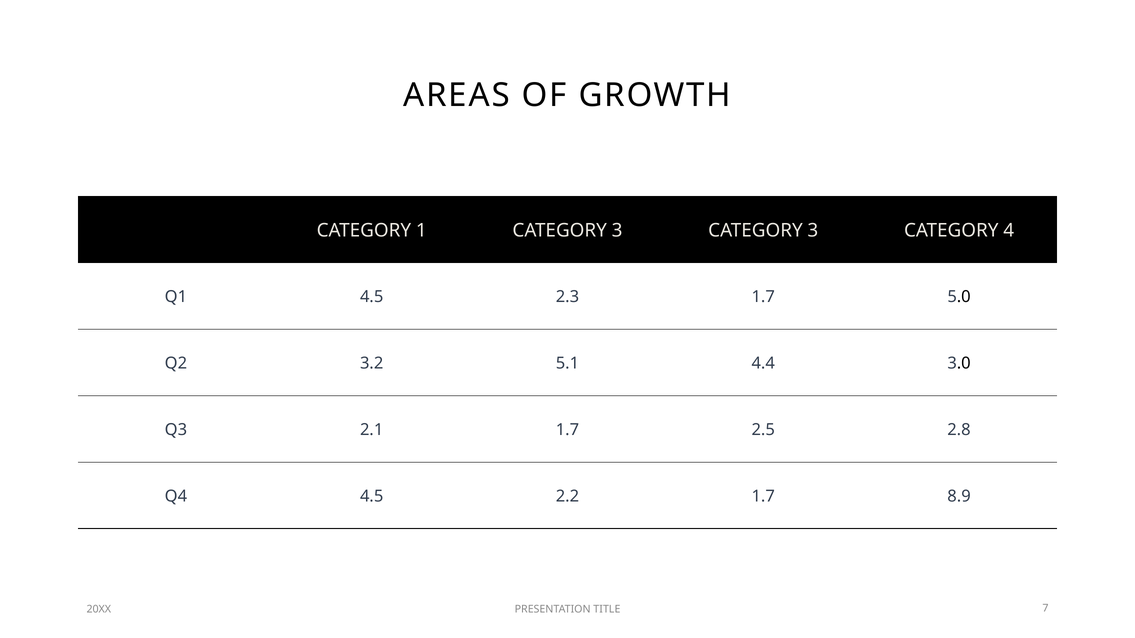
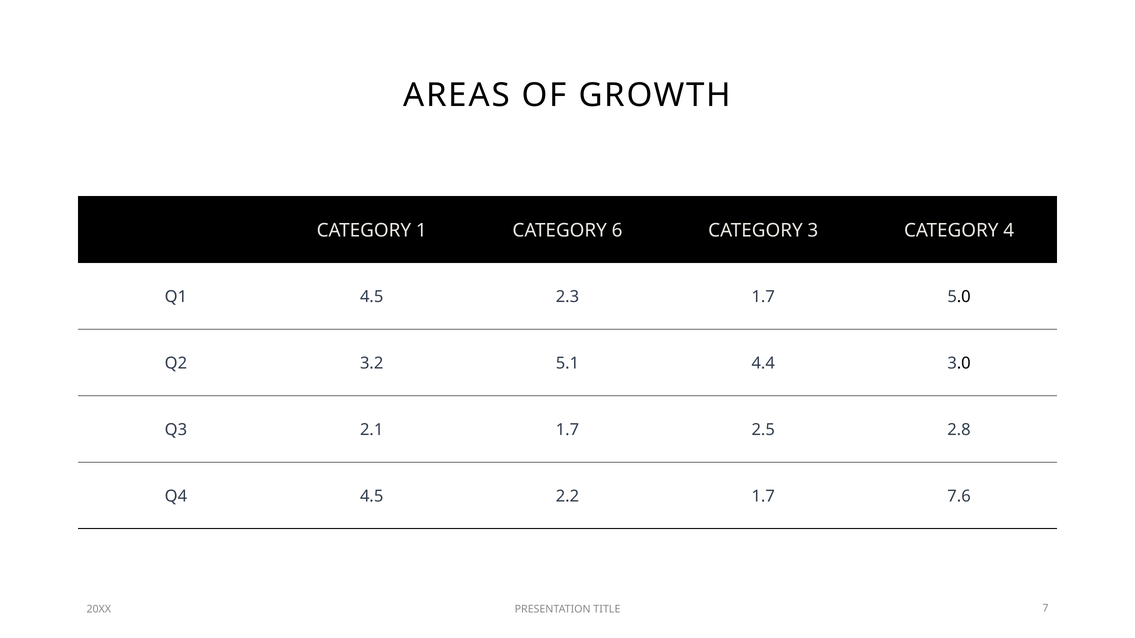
CATEGORY 3: 3 -> 6
8.9: 8.9 -> 7.6
